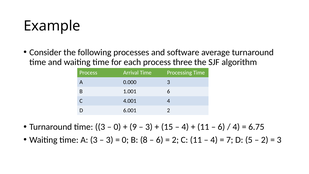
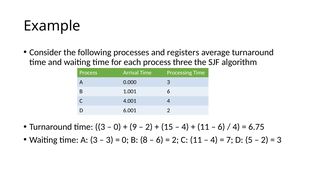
software: software -> registers
3 at (149, 127): 3 -> 2
